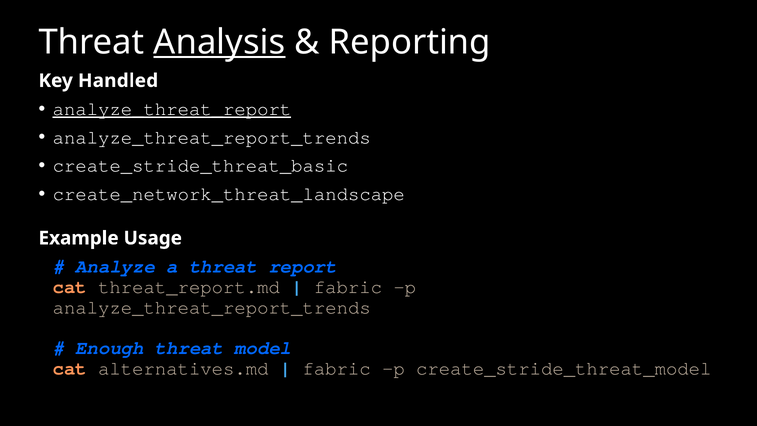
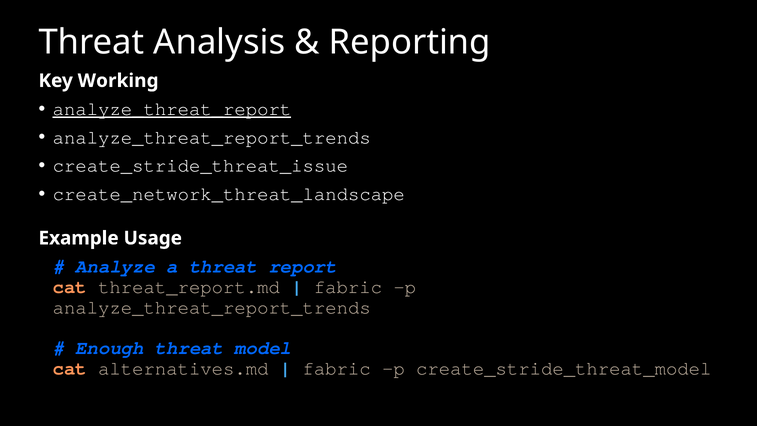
Analysis underline: present -> none
Handled: Handled -> Working
create_stride_threat_basic: create_stride_threat_basic -> create_stride_threat_issue
